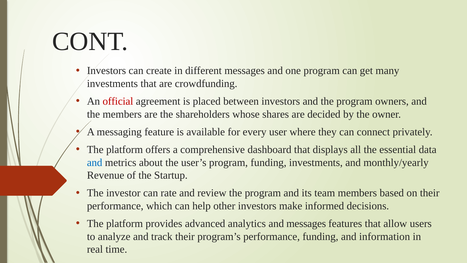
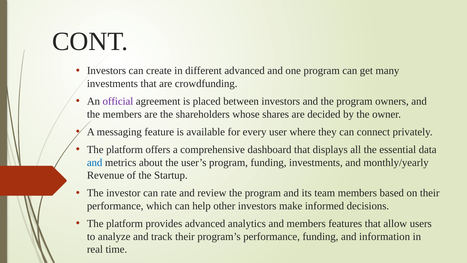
different messages: messages -> advanced
official colour: red -> purple
and messages: messages -> members
